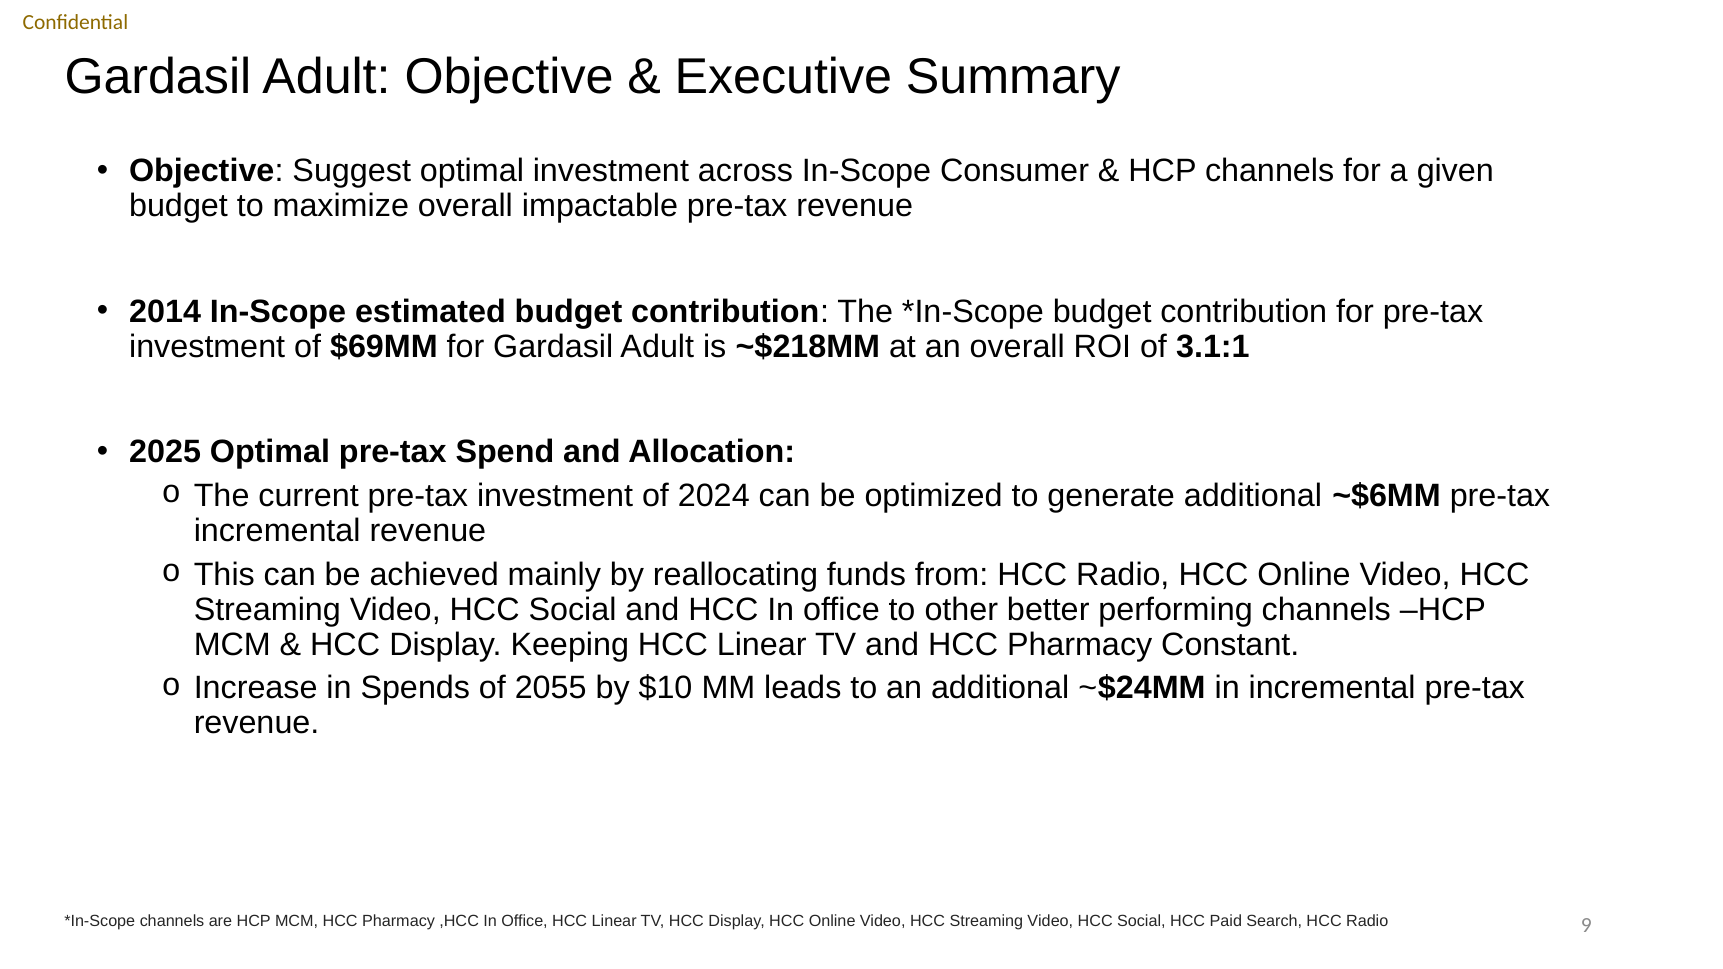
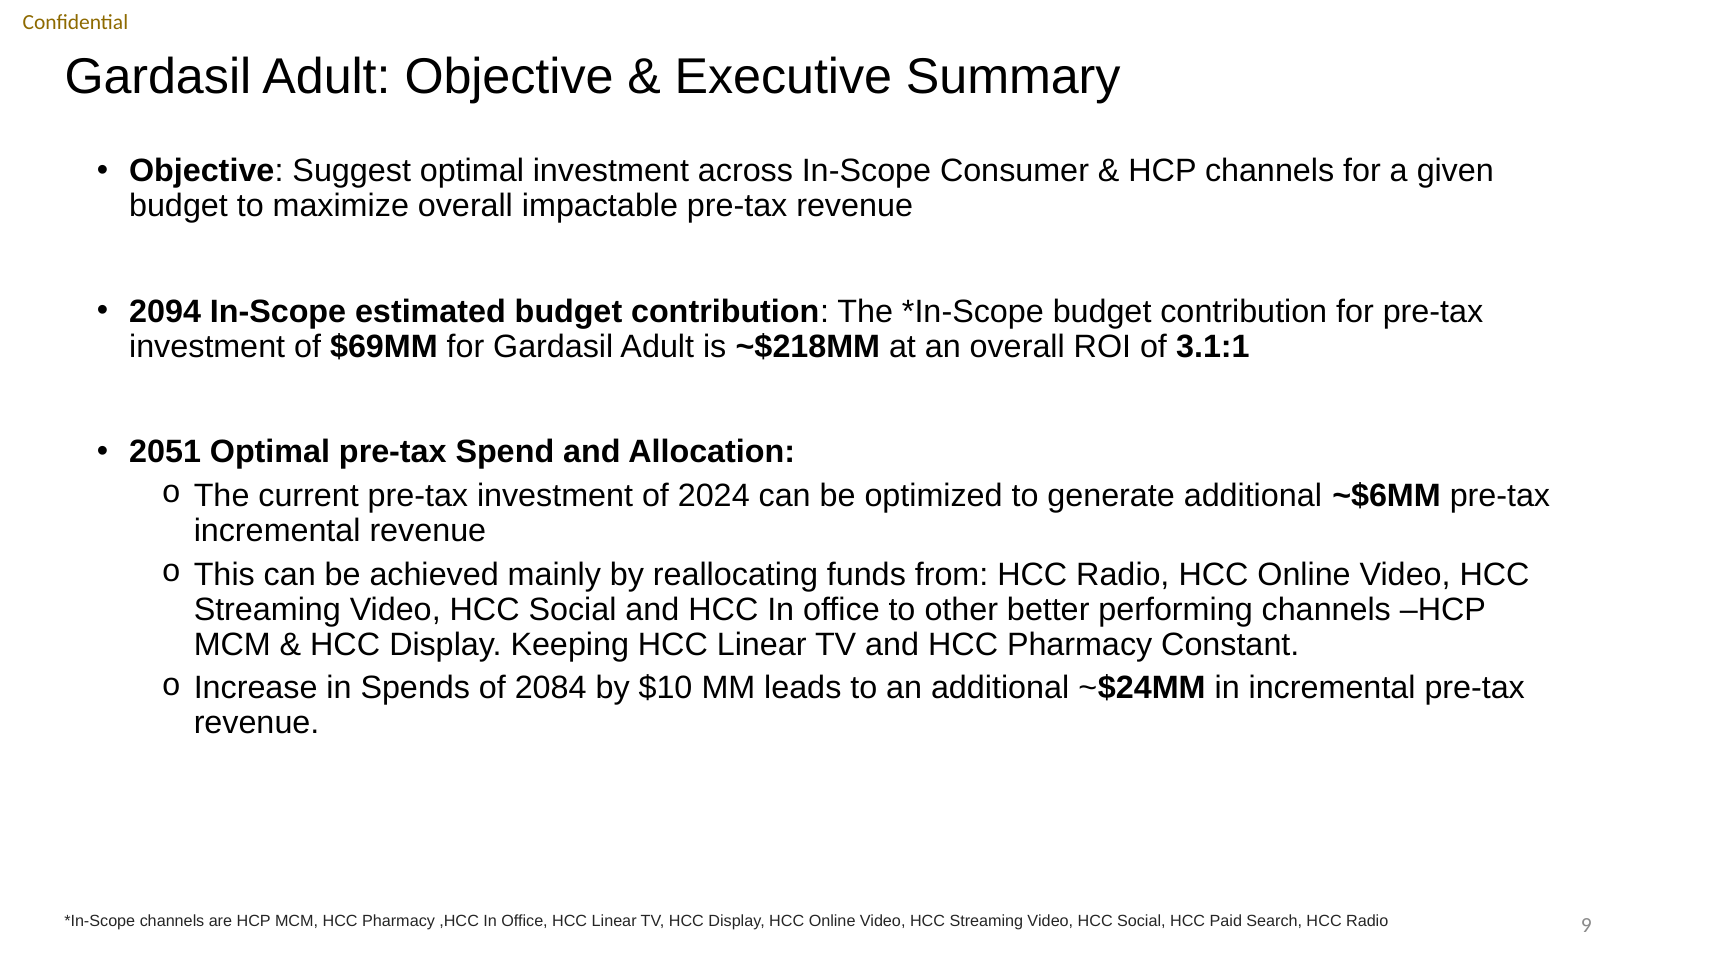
2014: 2014 -> 2094
2025: 2025 -> 2051
2055: 2055 -> 2084
